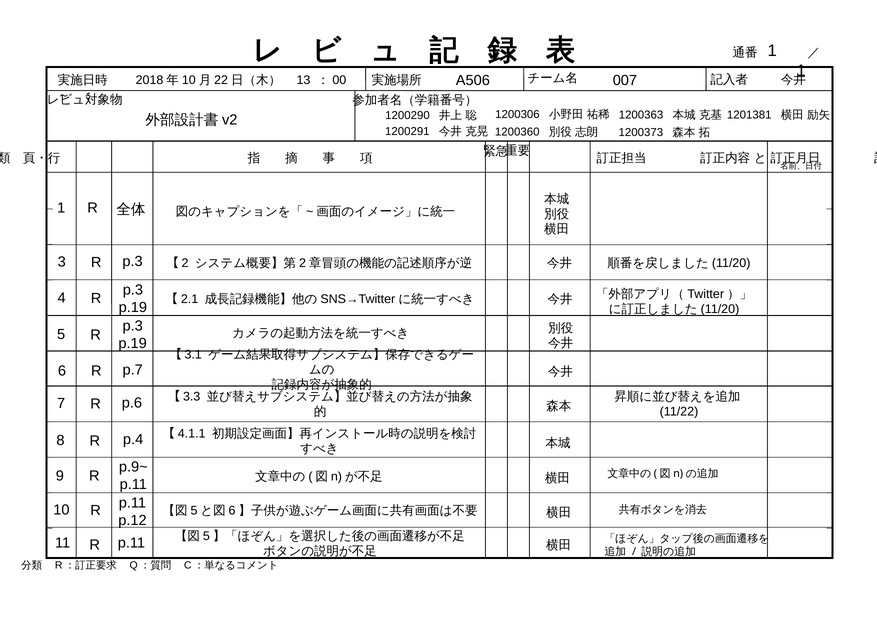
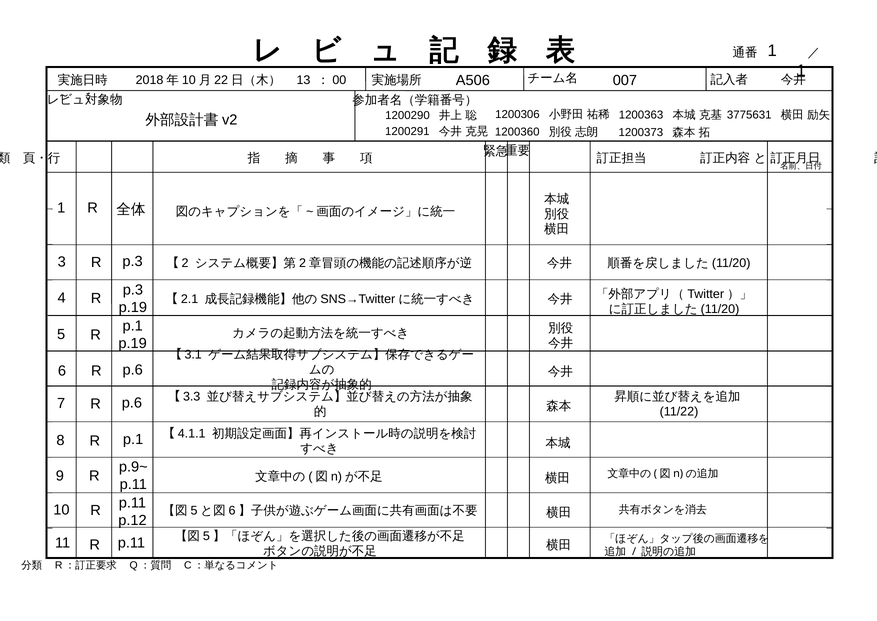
1201381: 1201381 -> 3775631
p.3 at (133, 326): p.3 -> p.1
6 R p.7: p.7 -> p.6
8 R p.4: p.4 -> p.1
